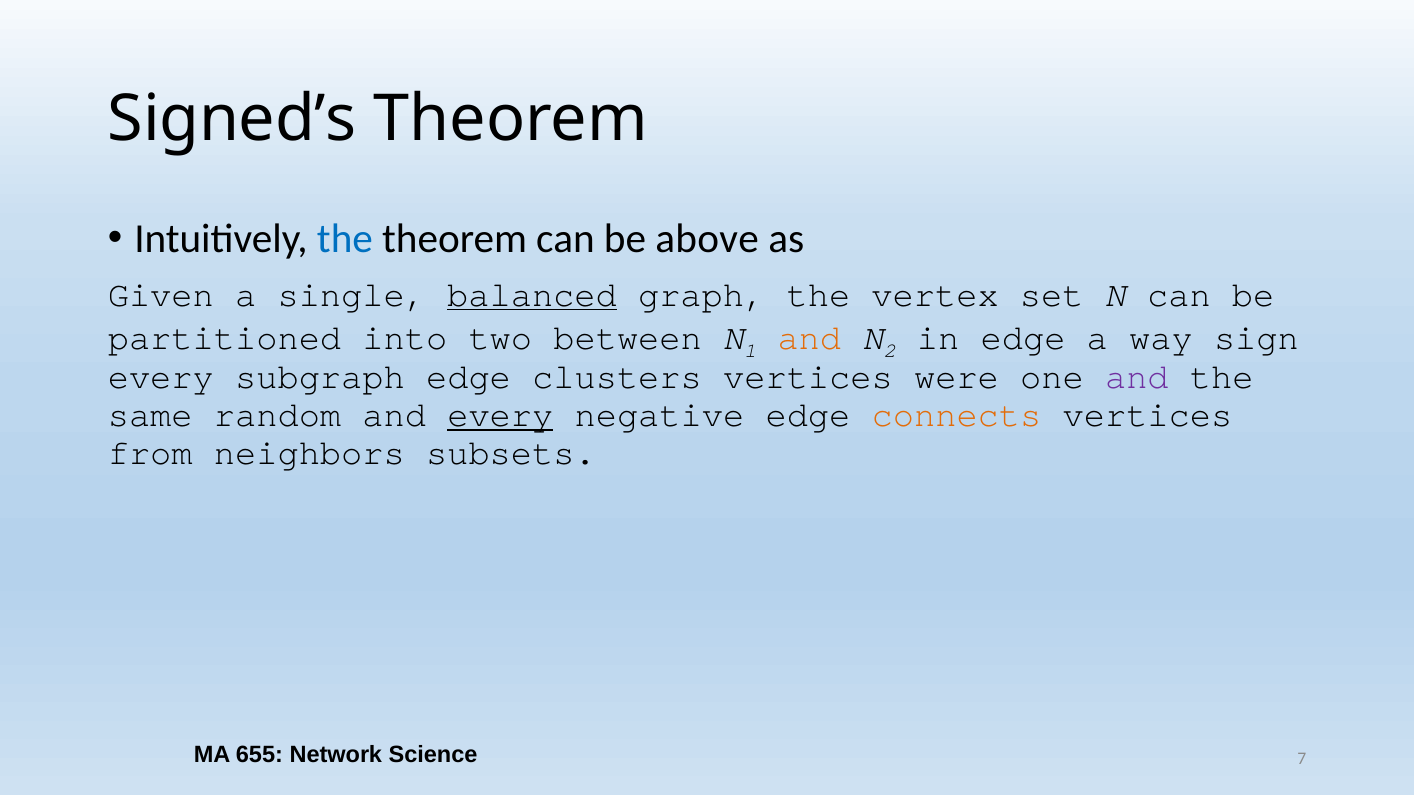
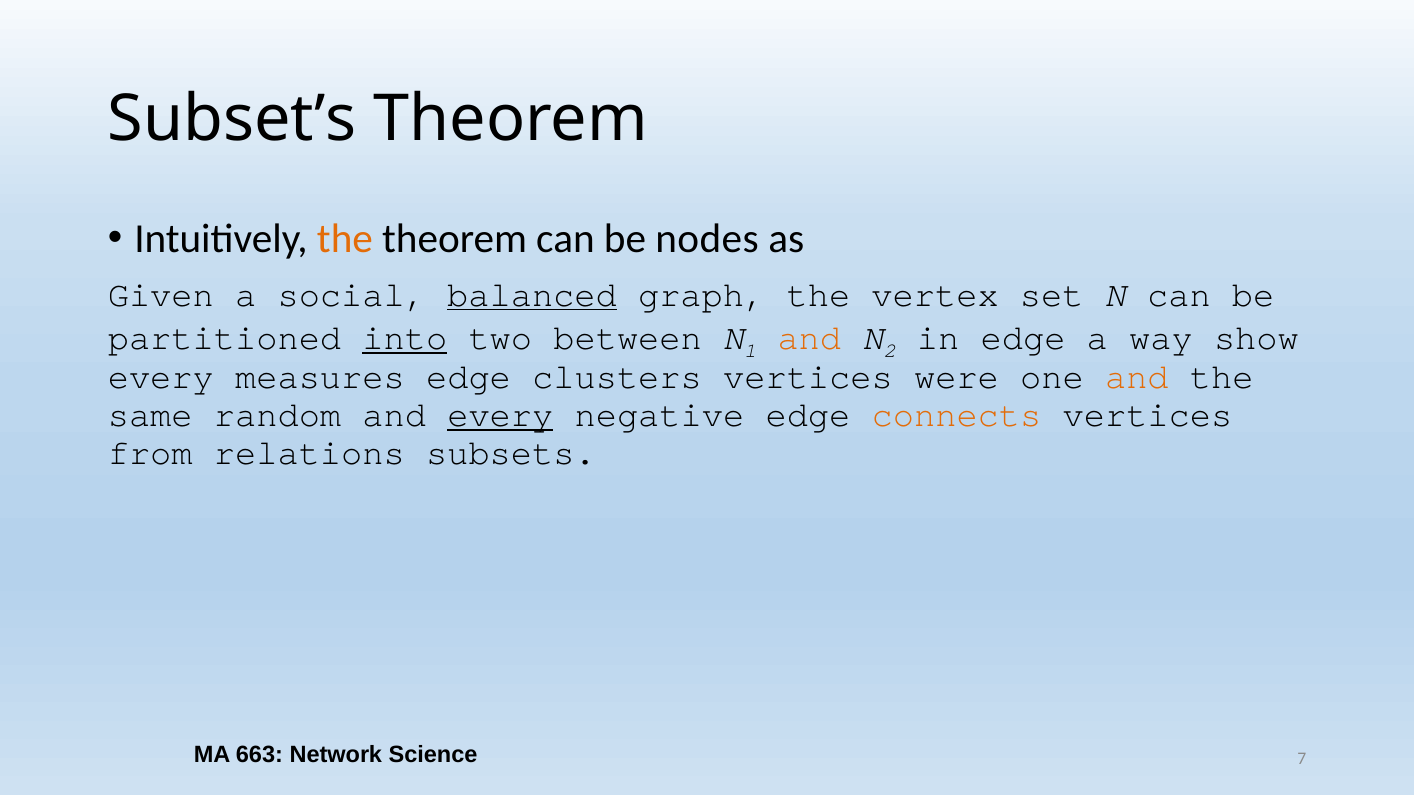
Signed’s: Signed’s -> Subset’s
the at (345, 239) colour: blue -> orange
above: above -> nodes
single: single -> social
into underline: none -> present
sign: sign -> show
subgraph: subgraph -> measures
and at (1137, 377) colour: purple -> orange
neighbors: neighbors -> relations
655: 655 -> 663
